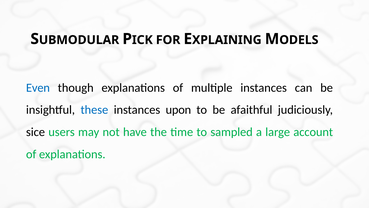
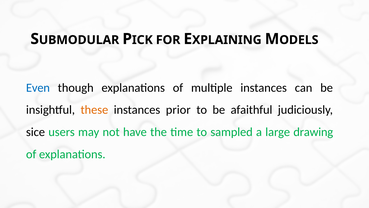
these colour: blue -> orange
upon: upon -> prior
account: account -> drawing
